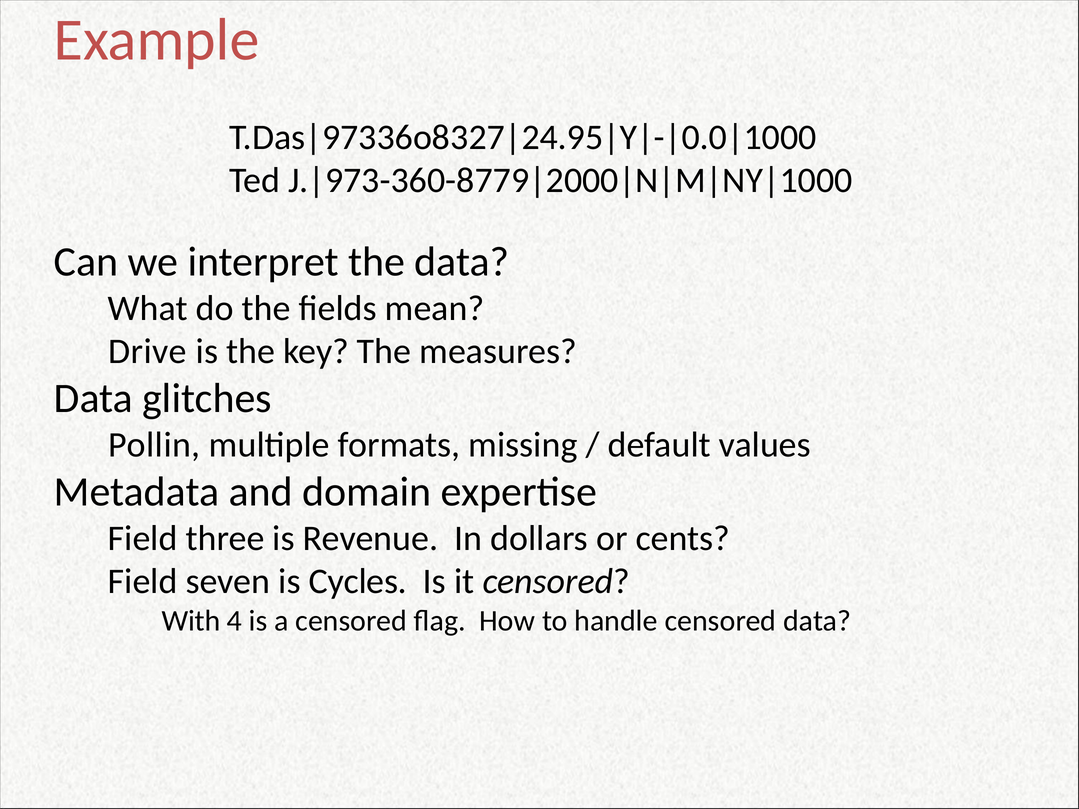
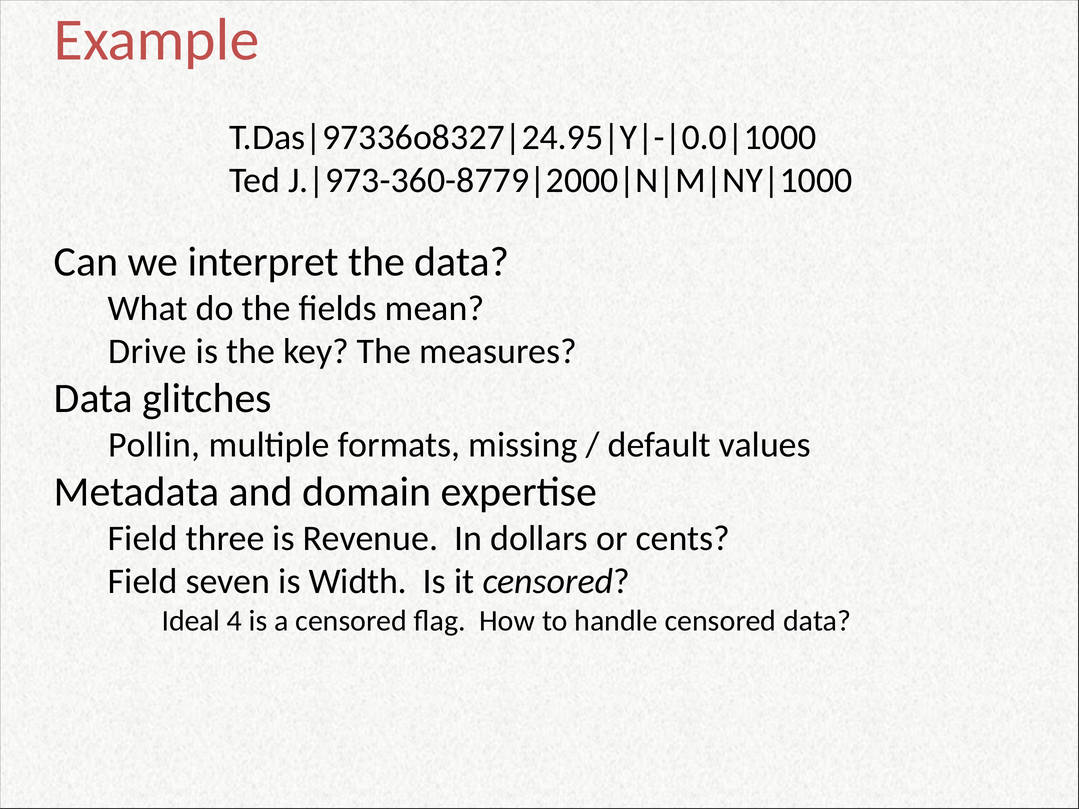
Cycles: Cycles -> Width
With: With -> Ideal
